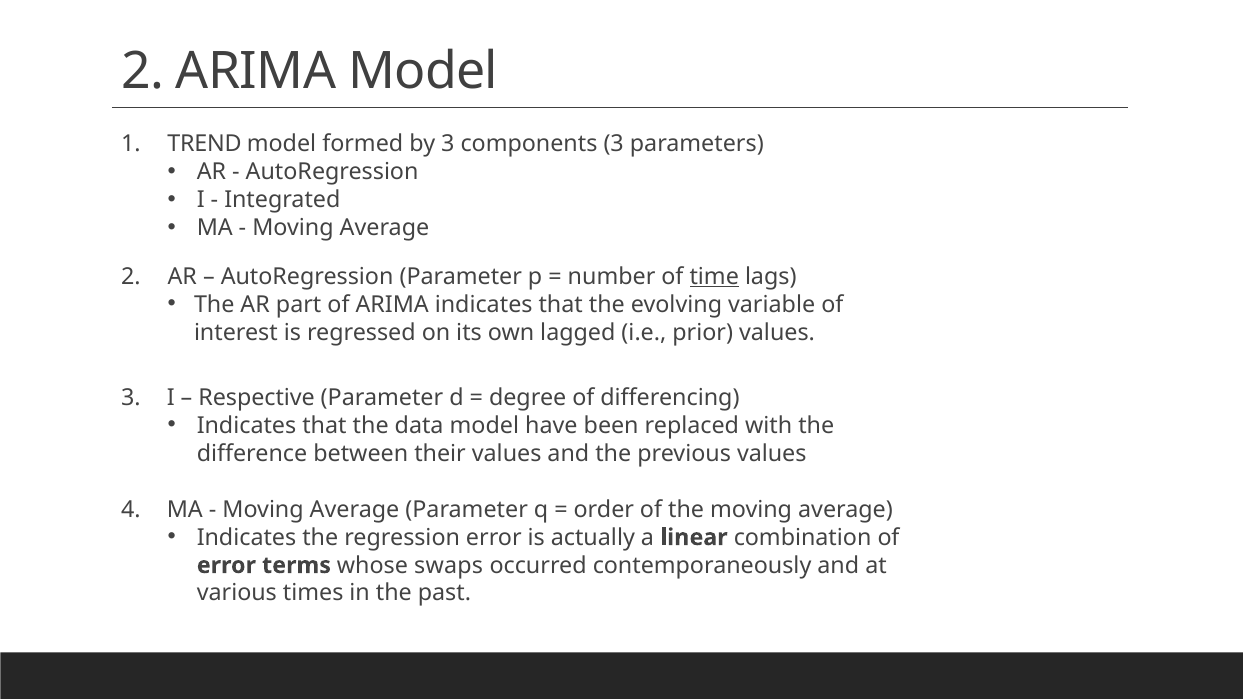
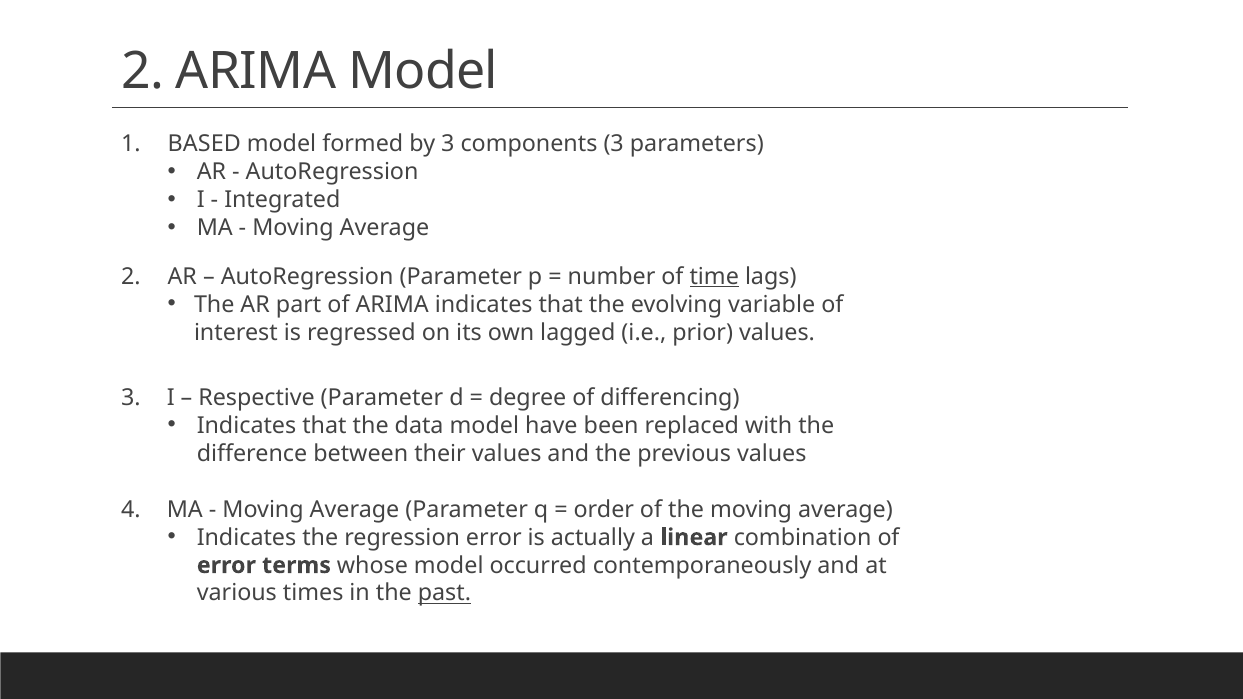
TREND: TREND -> BASED
whose swaps: swaps -> model
past underline: none -> present
